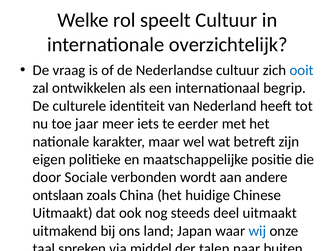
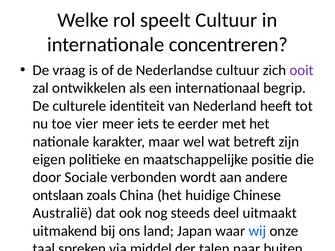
overzichtelijk: overzichtelijk -> concentreren
ooit colour: blue -> purple
jaar: jaar -> vier
Uitmaakt at (63, 213): Uitmaakt -> Australië
